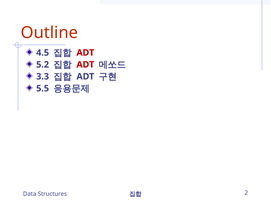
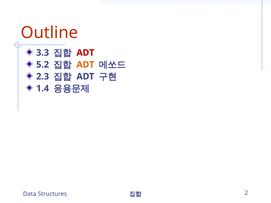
4.5: 4.5 -> 3.3
ADT at (85, 65) colour: red -> orange
3.3: 3.3 -> 2.3
5.5: 5.5 -> 1.4
